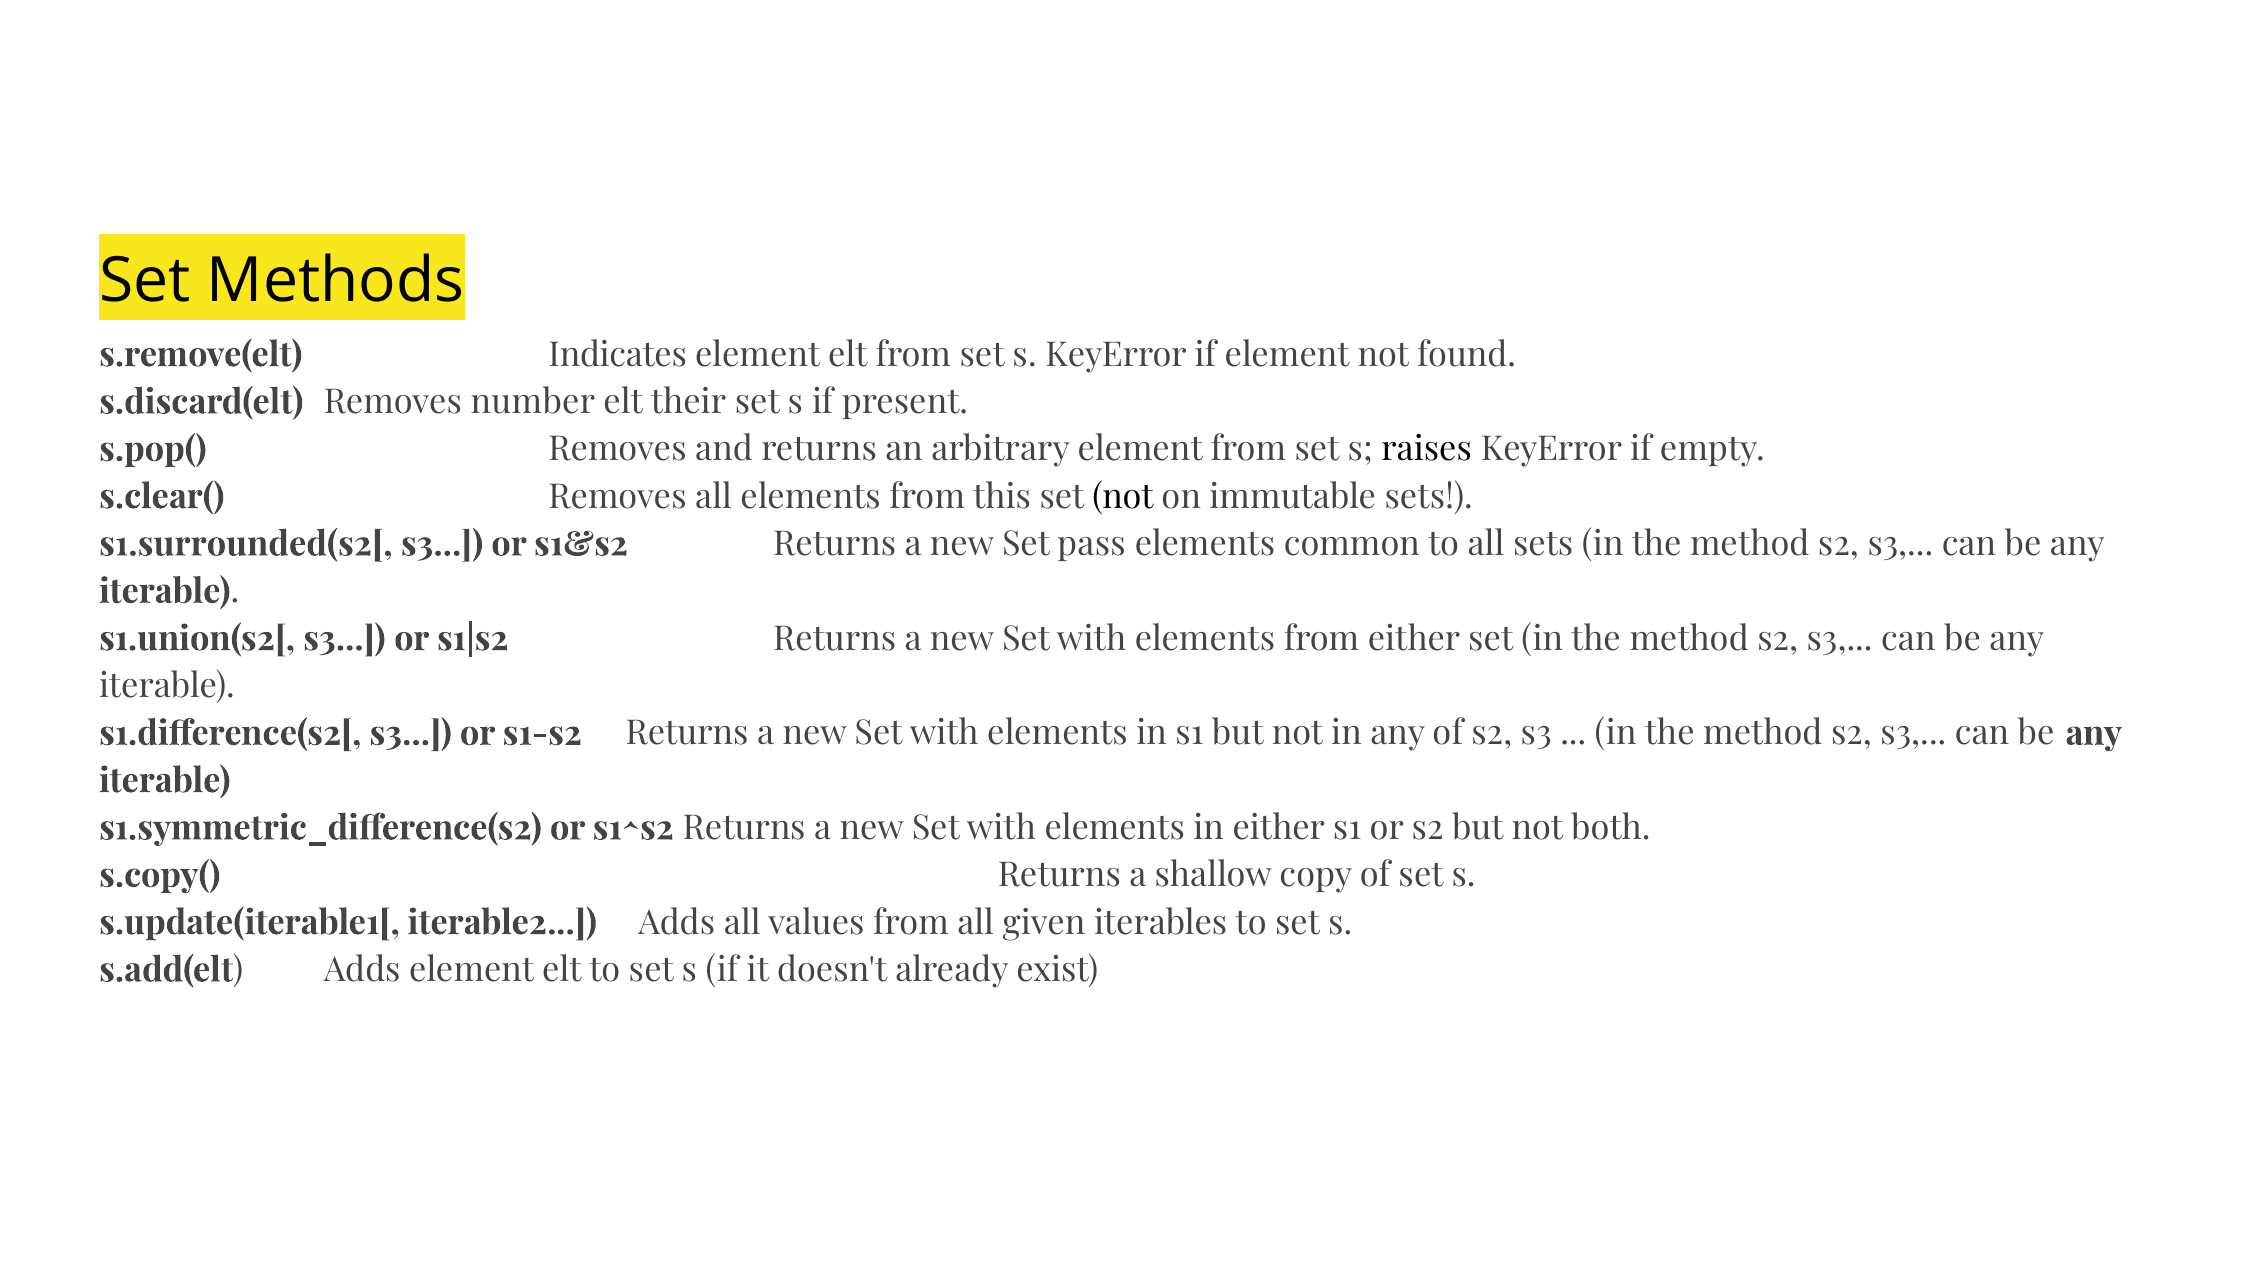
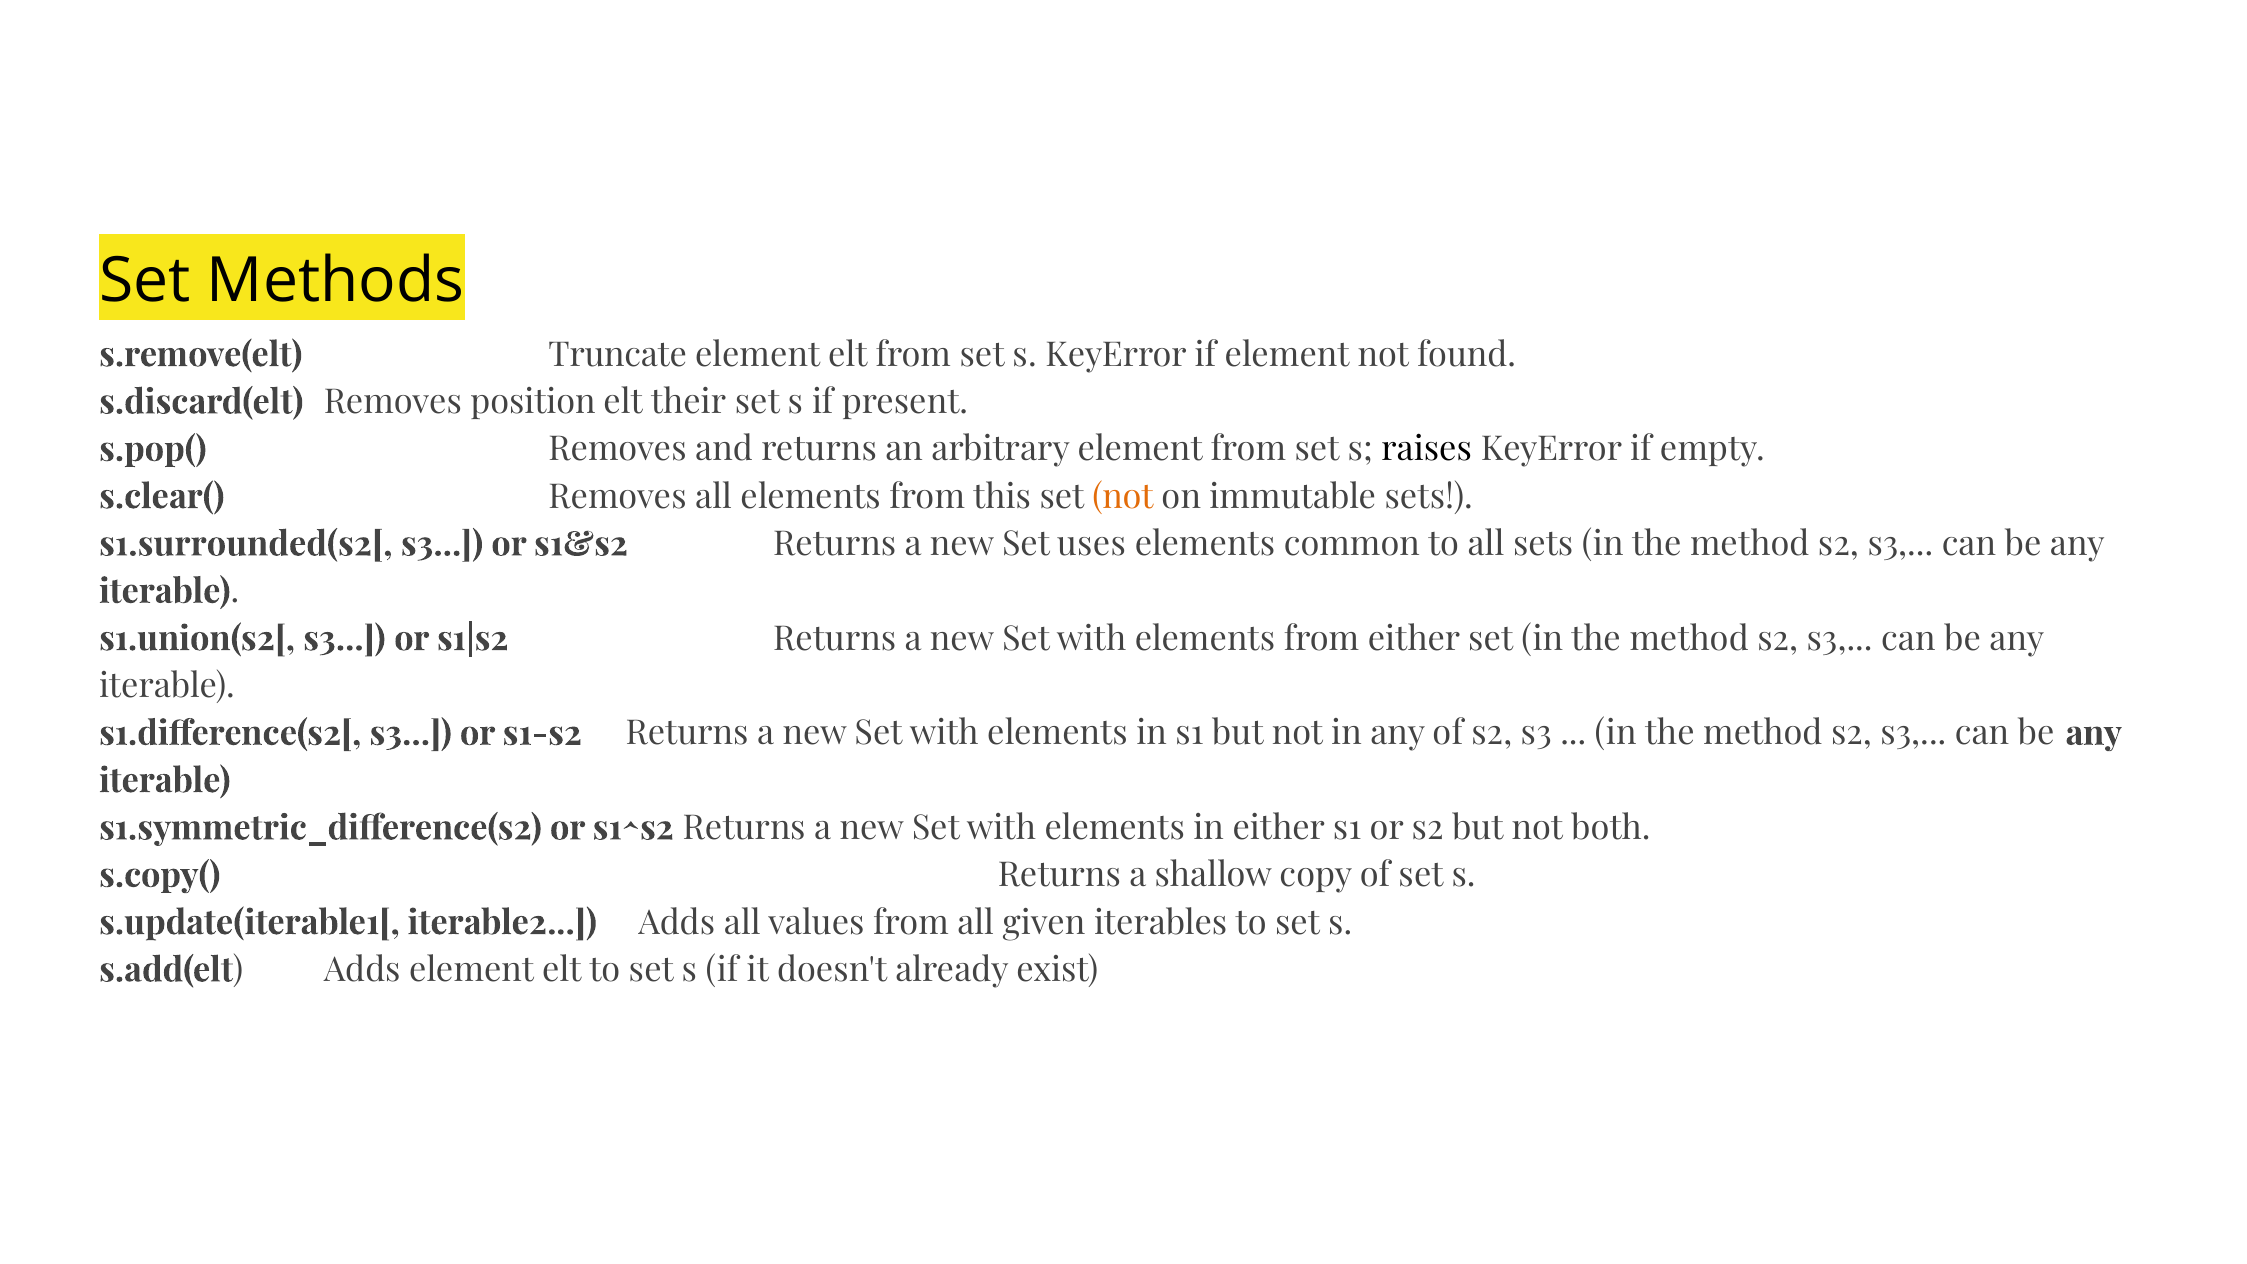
Indicates: Indicates -> Truncate
number: number -> position
not at (1123, 497) colour: black -> orange
pass: pass -> uses
